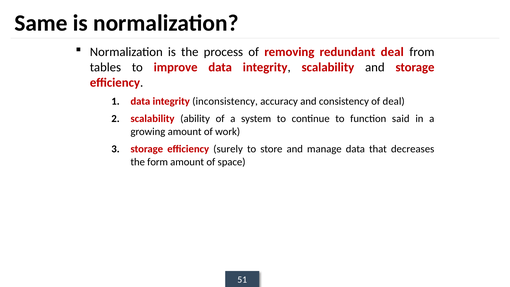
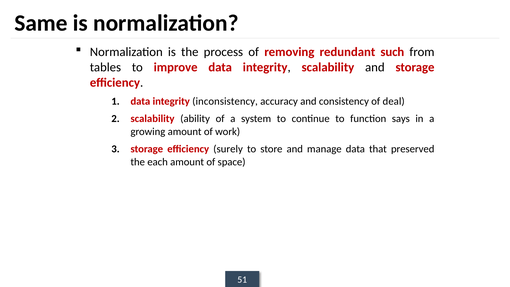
redundant deal: deal -> such
said: said -> says
decreases: decreases -> preserved
form: form -> each
